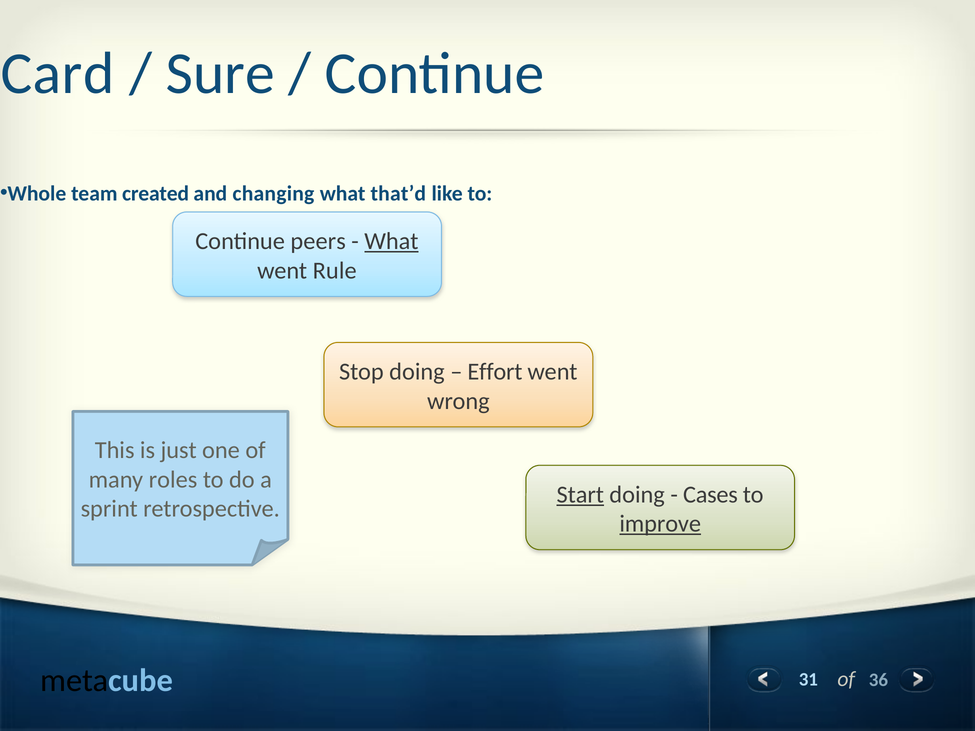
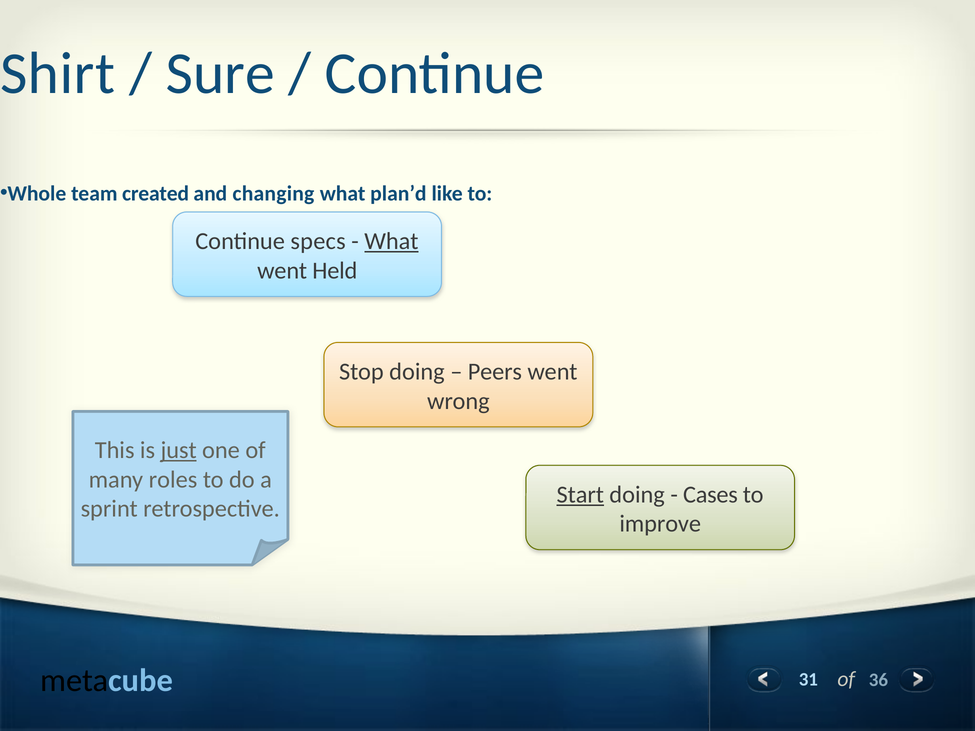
Card: Card -> Shirt
that’d: that’d -> plan’d
peers: peers -> specs
Rule: Rule -> Held
Effort: Effort -> Peers
just underline: none -> present
improve underline: present -> none
